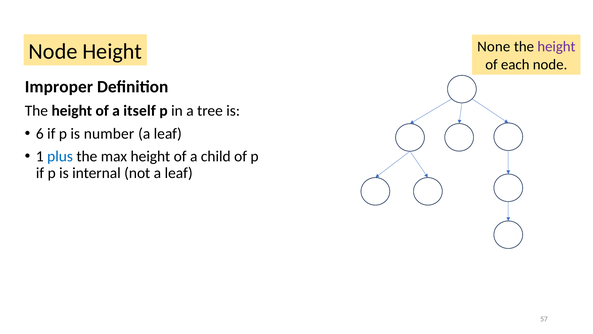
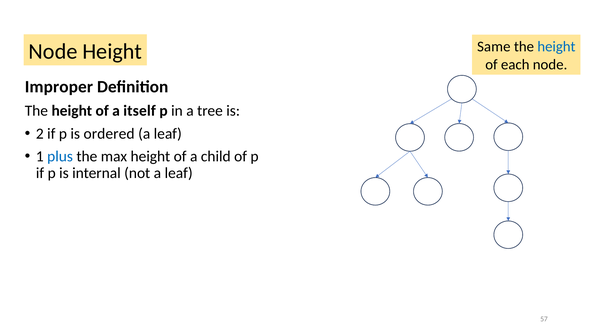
None: None -> Same
height at (556, 47) colour: purple -> blue
6: 6 -> 2
number: number -> ordered
